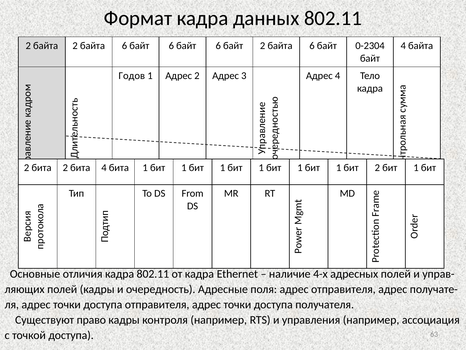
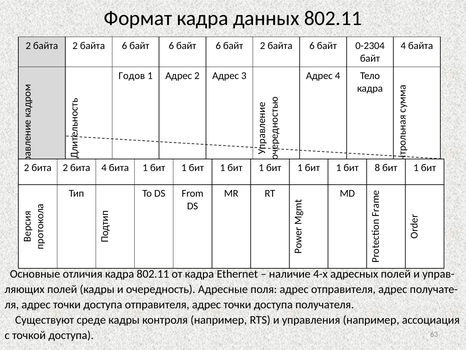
бит 2: 2 -> 8
право: право -> среде
